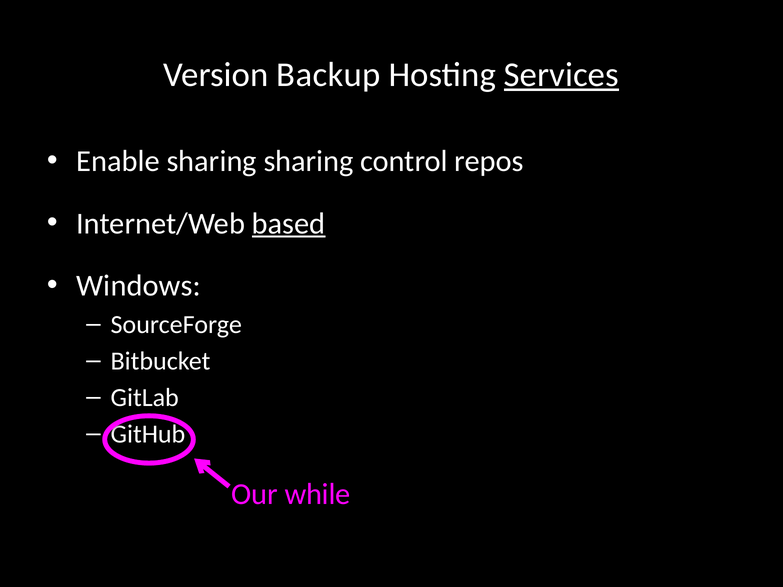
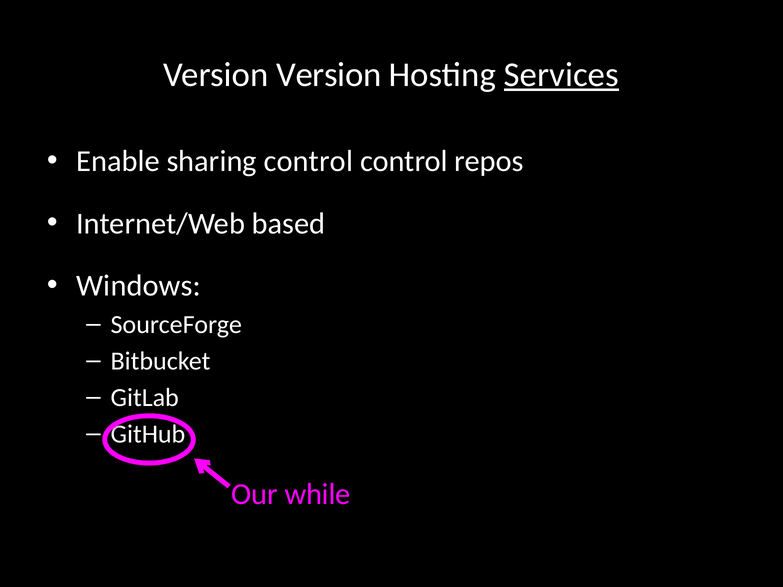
Version Backup: Backup -> Version
sharing sharing: sharing -> control
based underline: present -> none
